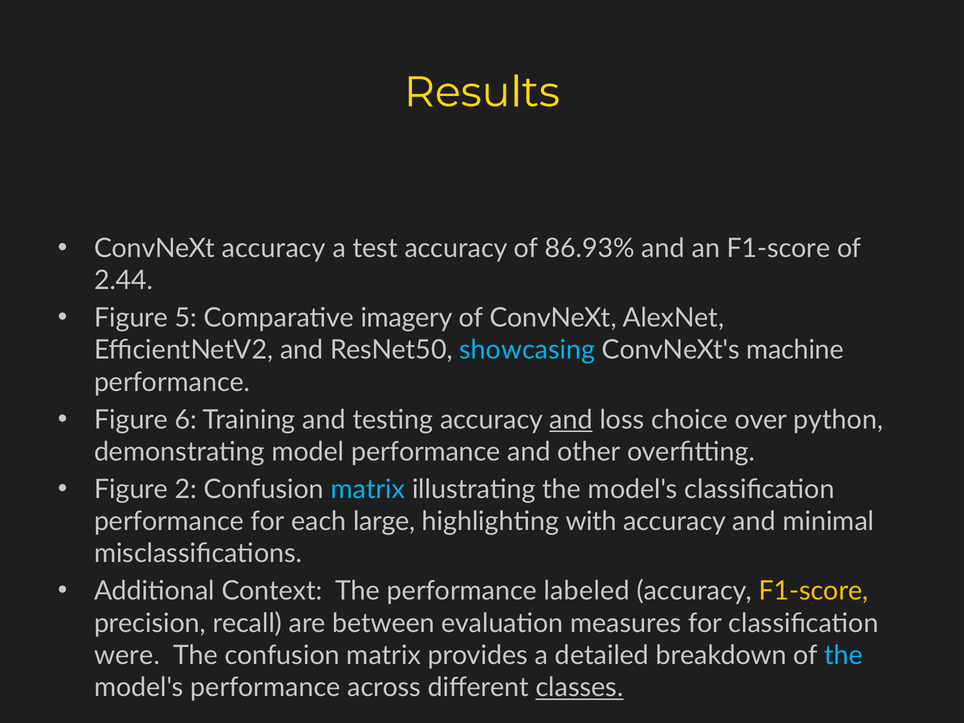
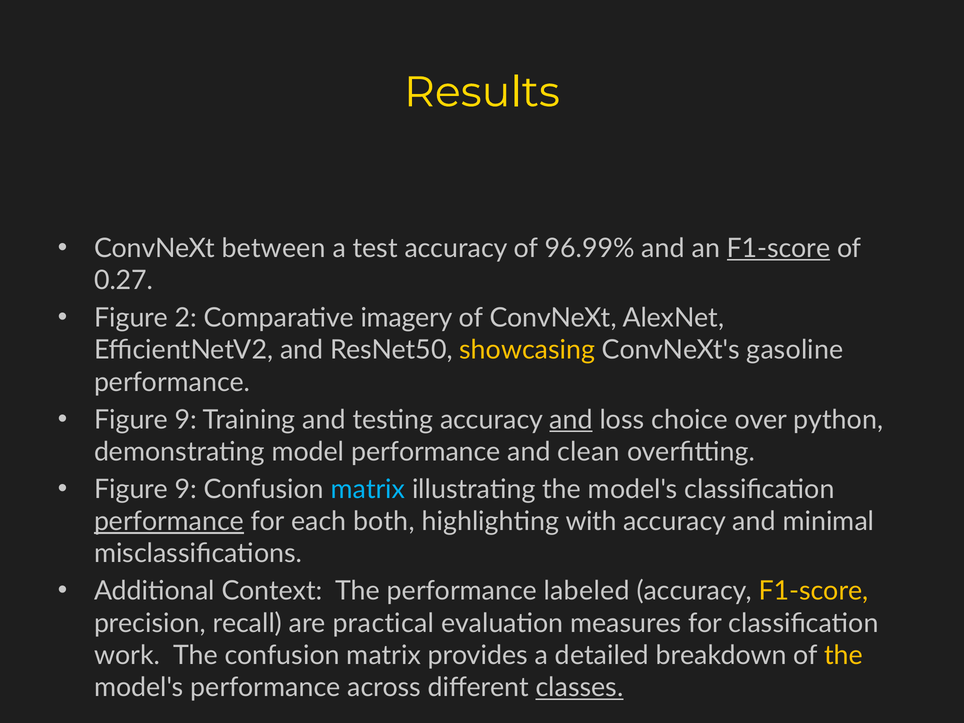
ConvNeXt accuracy: accuracy -> between
86.93%: 86.93% -> 96.99%
F1-score at (779, 248) underline: none -> present
2.44: 2.44 -> 0.27
5: 5 -> 2
showcasing colour: light blue -> yellow
machine: machine -> gasoline
6 at (186, 420): 6 -> 9
other: other -> clean
2 at (186, 489): 2 -> 9
performance at (169, 521) underline: none -> present
large: large -> both
between: between -> practical
were: were -> work
the at (843, 655) colour: light blue -> yellow
